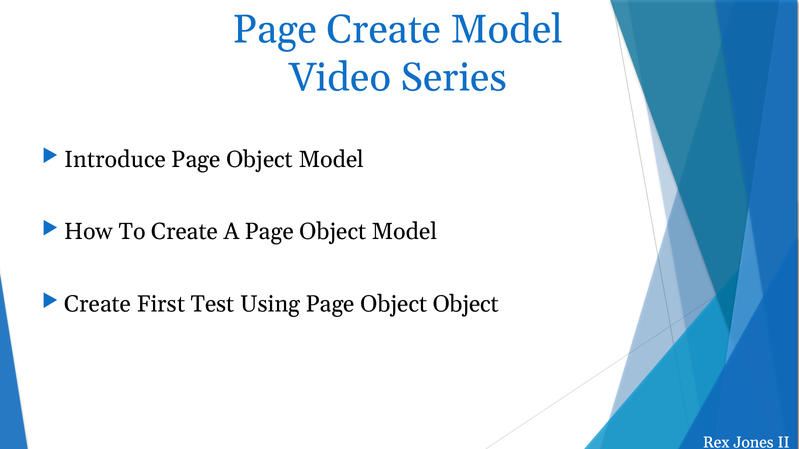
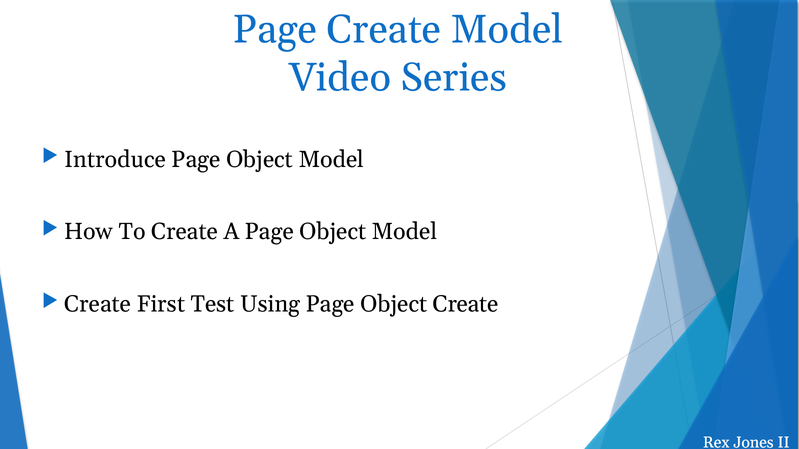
Object Object: Object -> Create
